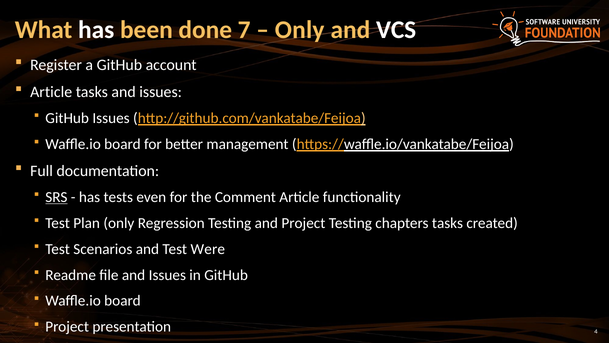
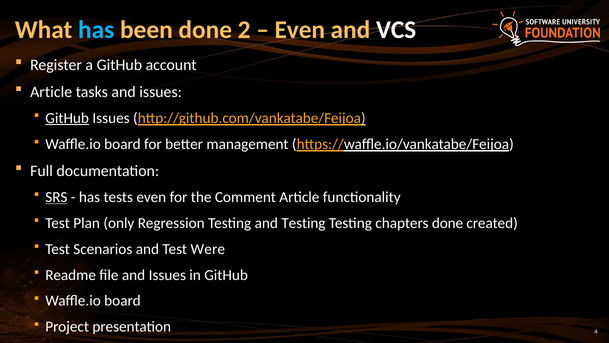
has at (96, 30) colour: white -> light blue
7: 7 -> 2
Only at (300, 30): Only -> Even
GitHub at (67, 118) underline: none -> present
and Project: Project -> Testing
chapters tasks: tasks -> done
